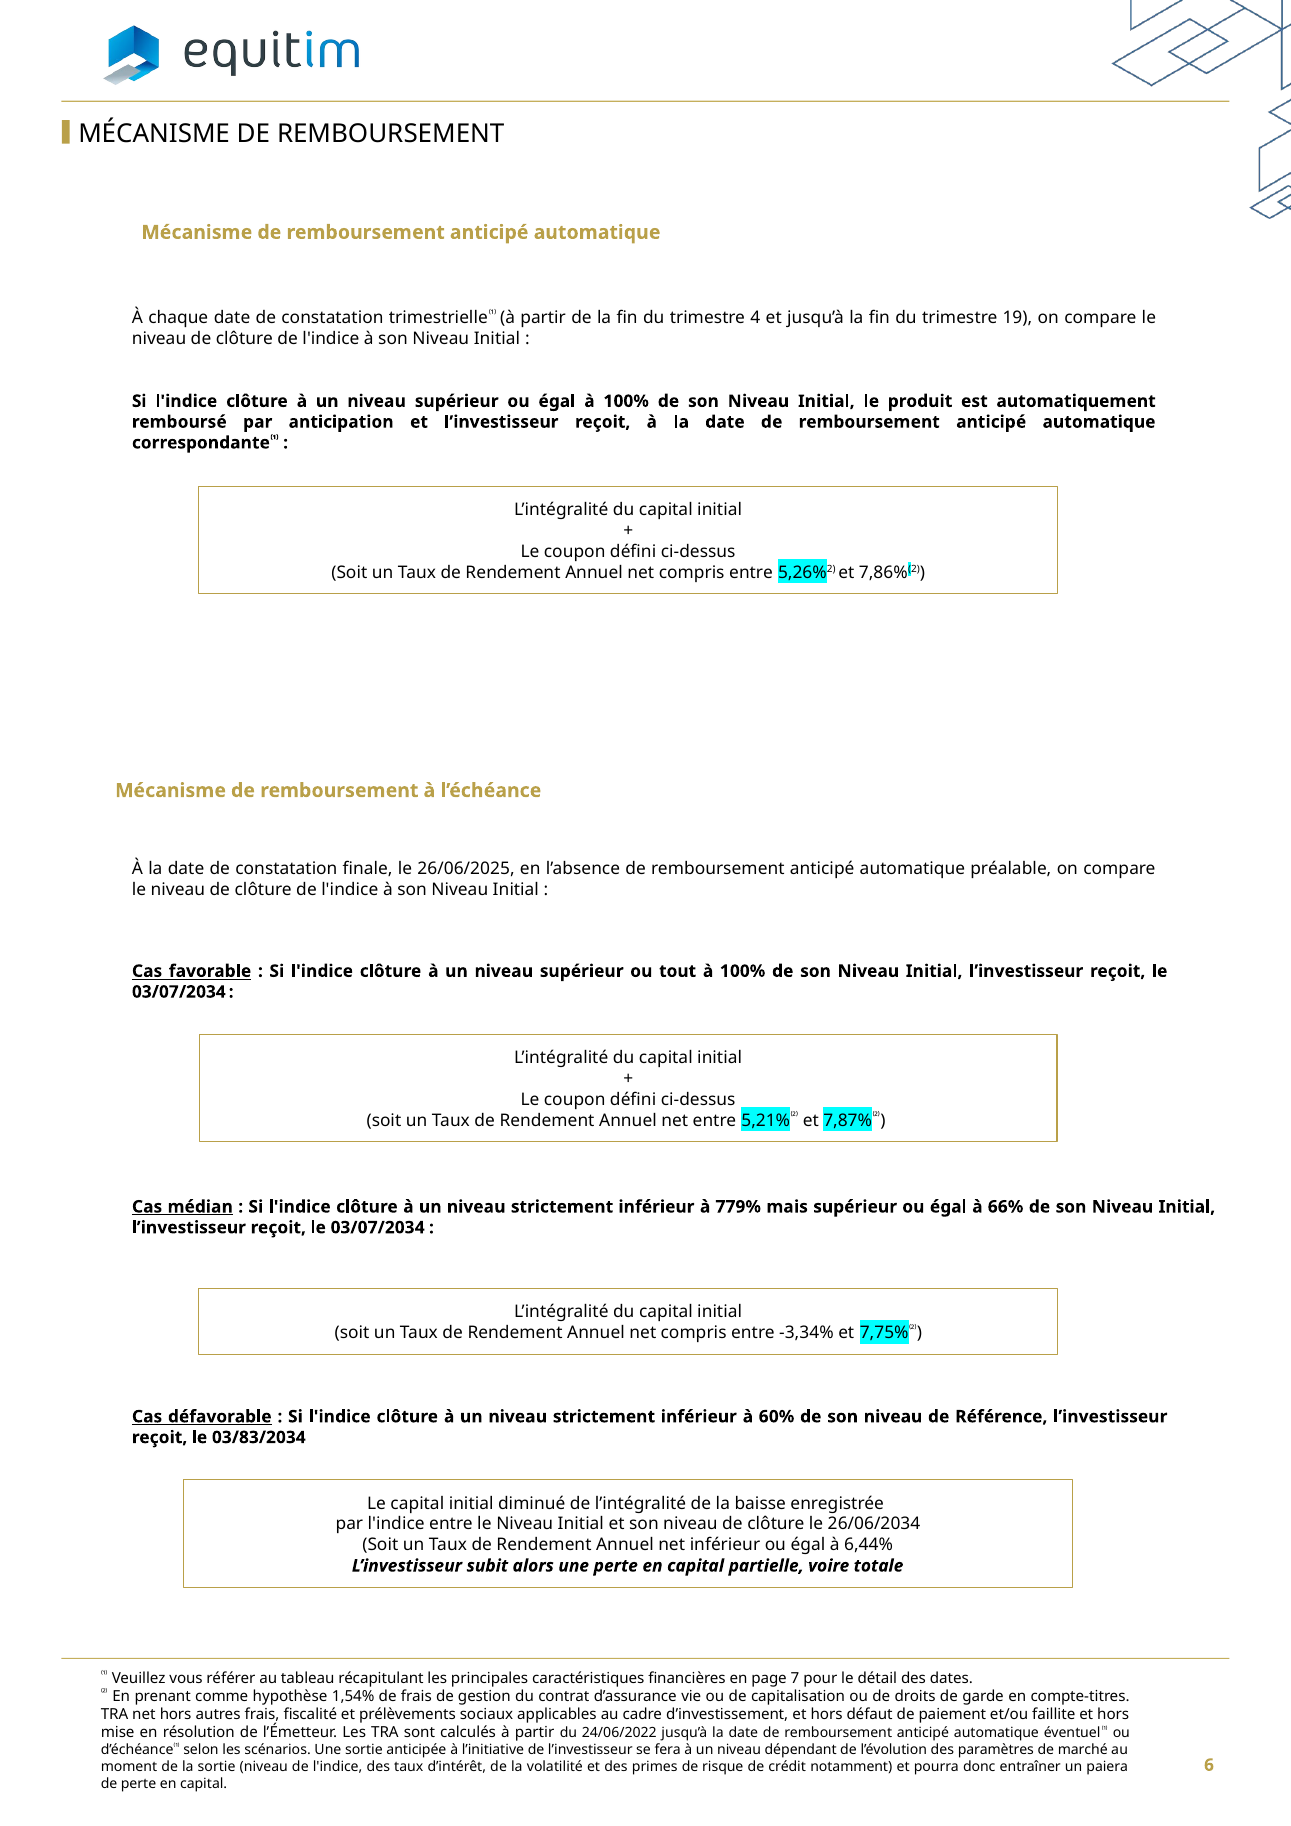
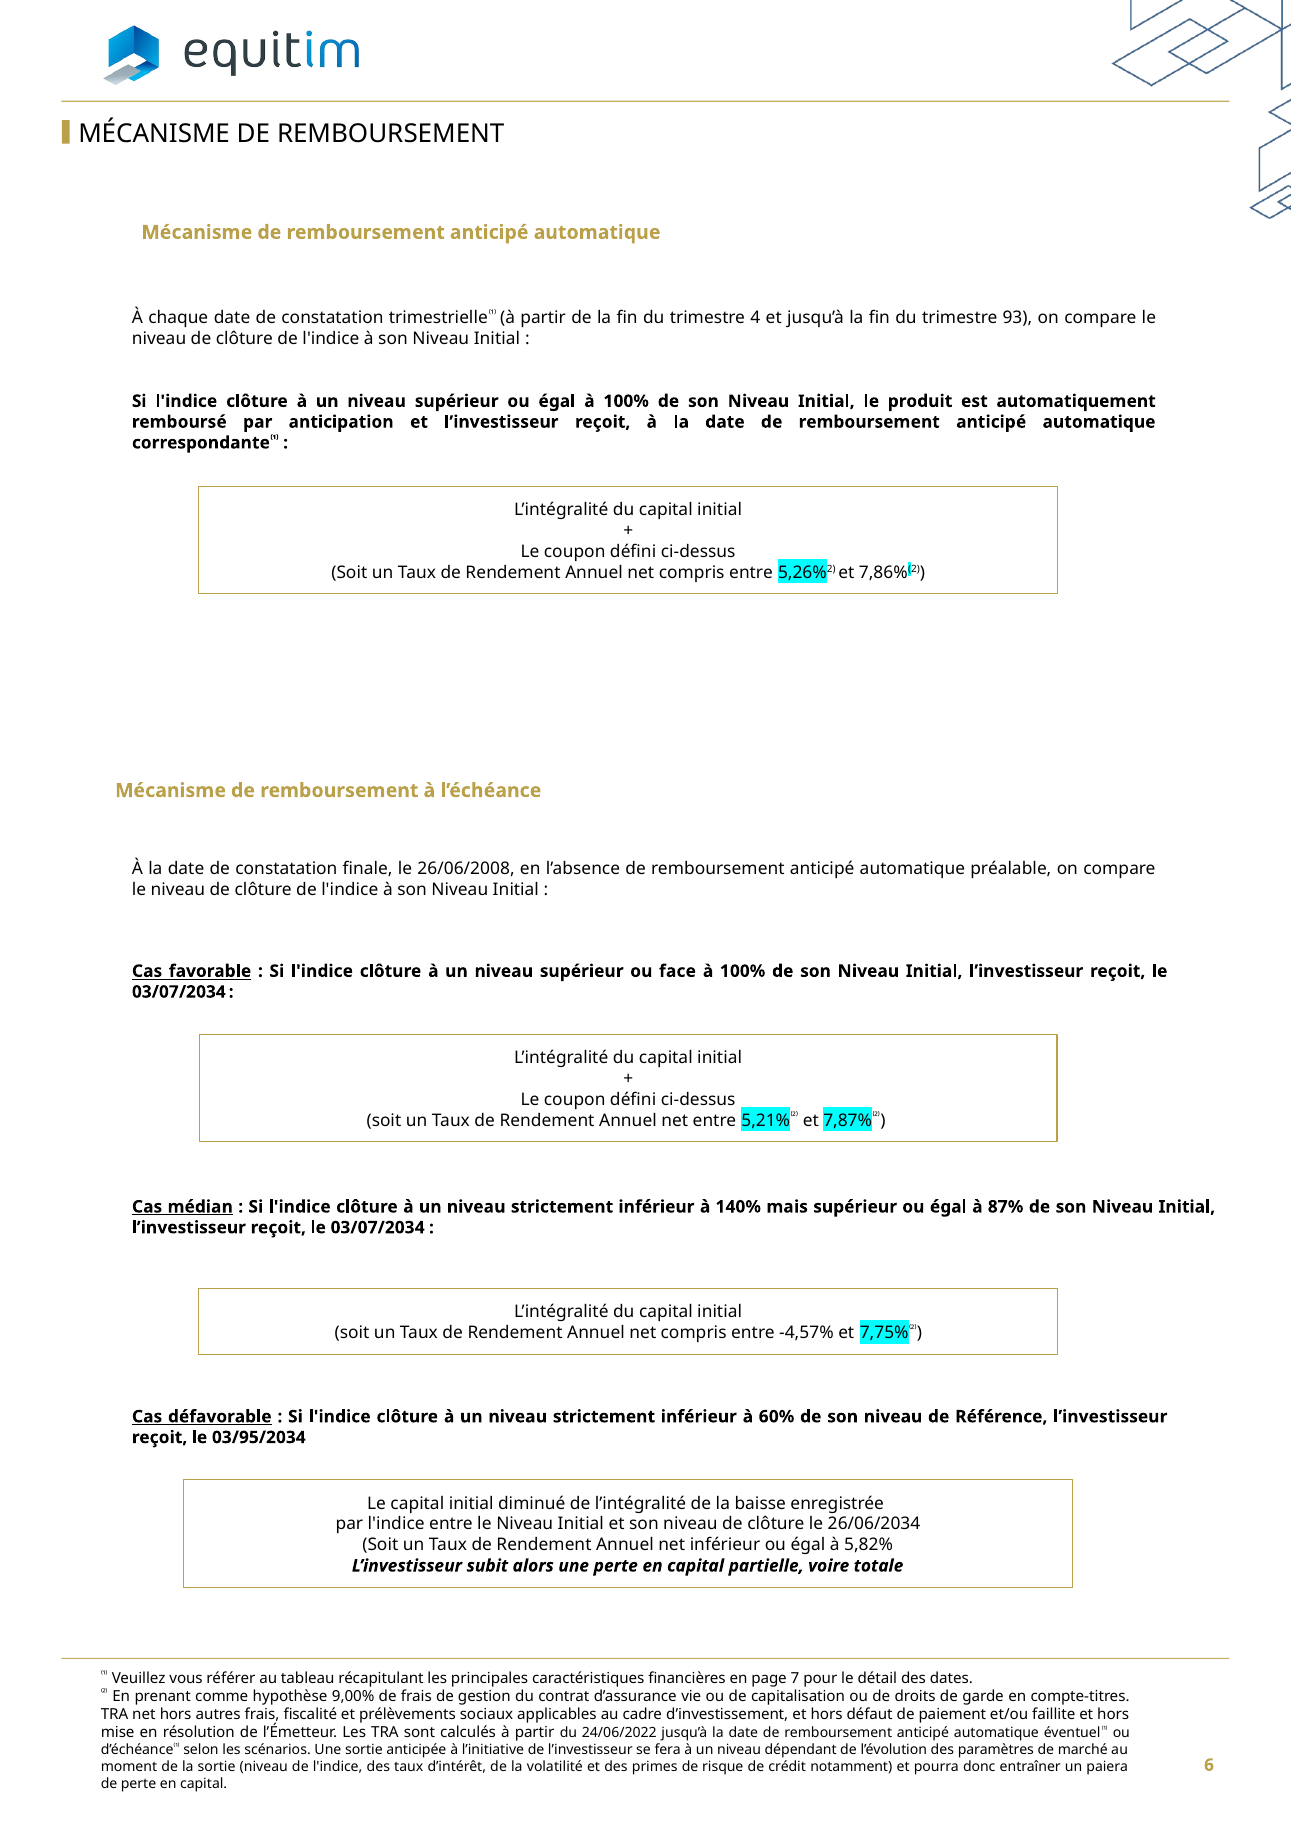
19: 19 -> 93
26/06/2025: 26/06/2025 -> 26/06/2008
tout: tout -> face
779%: 779% -> 140%
66%: 66% -> 87%
-3,34%: -3,34% -> -4,57%
03/83/2034: 03/83/2034 -> 03/95/2034
6,44%: 6,44% -> 5,82%
1,54%: 1,54% -> 9,00%
